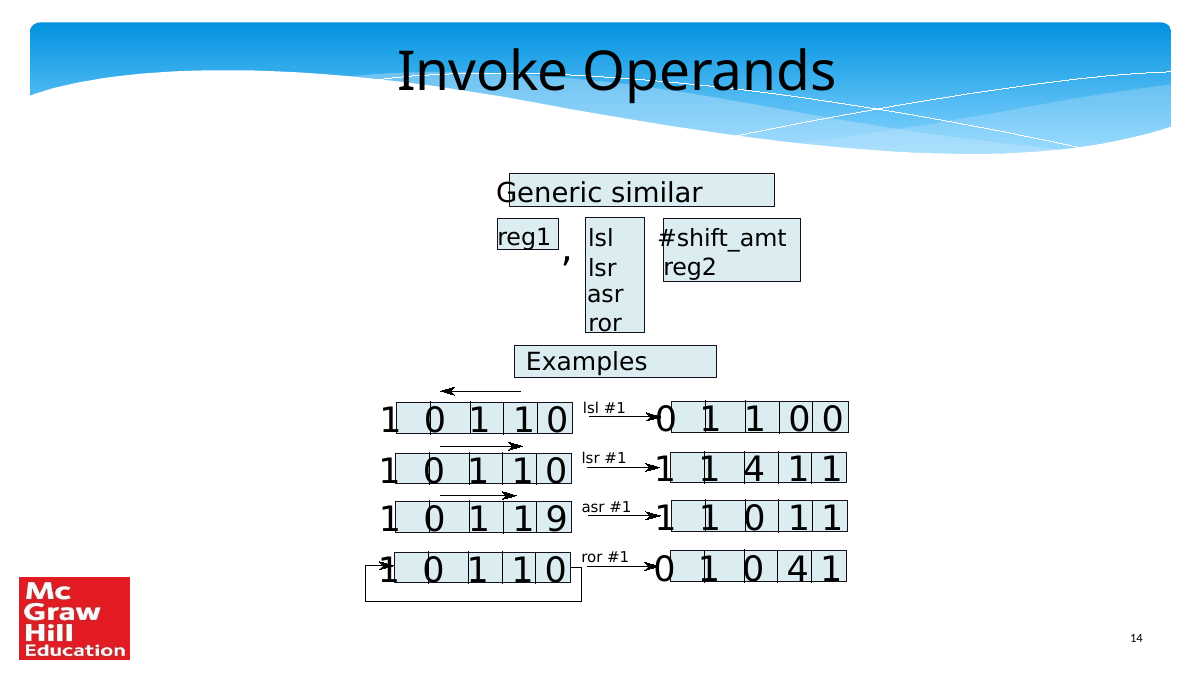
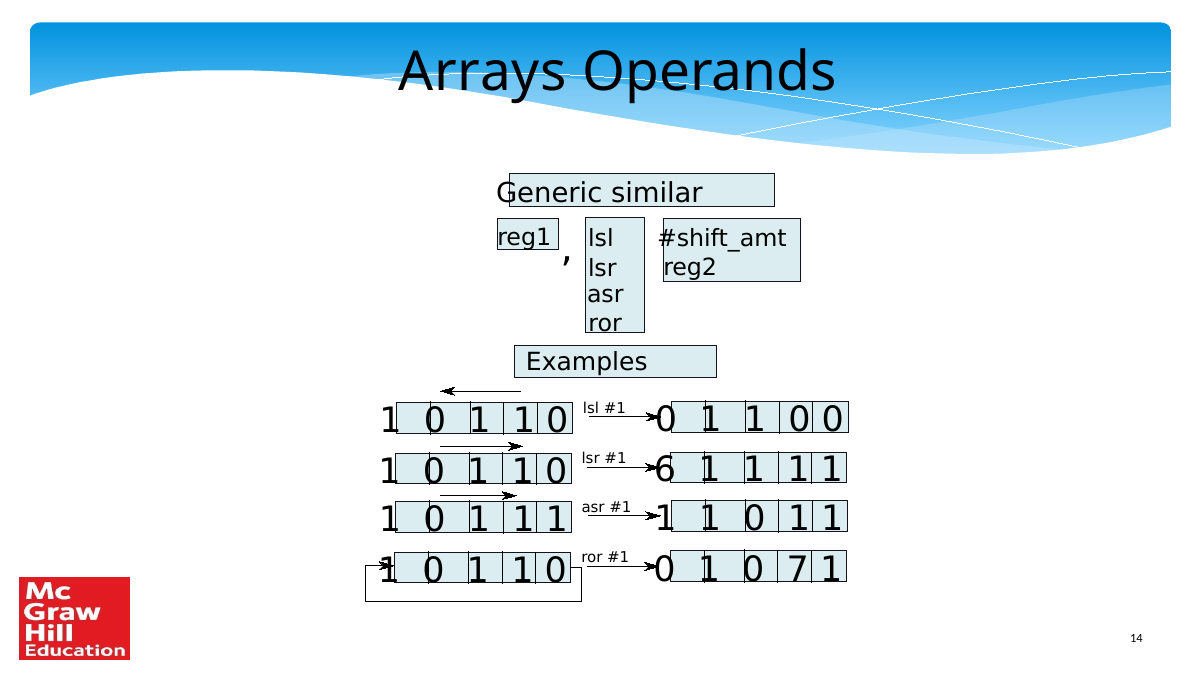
Invoke: Invoke -> Arrays
1 at (665, 470): 1 -> 6
4 at (754, 470): 4 -> 1
9 at (557, 520): 9 -> 1
0 4: 4 -> 7
